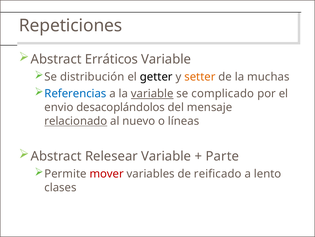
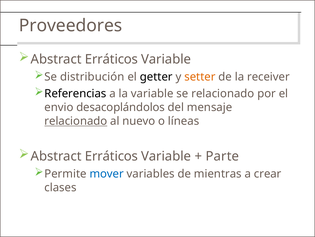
Repeticiones: Repeticiones -> Proveedores
muchas: muchas -> receiver
Referencias colour: blue -> black
variable at (152, 93) underline: present -> none
se complicado: complicado -> relacionado
Relesear at (111, 156): Relesear -> Erráticos
mover colour: red -> blue
reificado: reificado -> mientras
lento: lento -> crear
